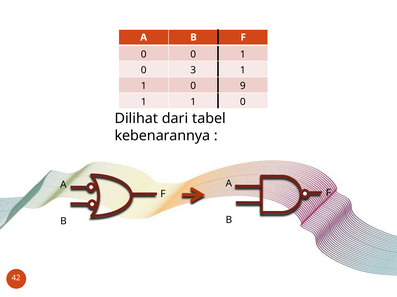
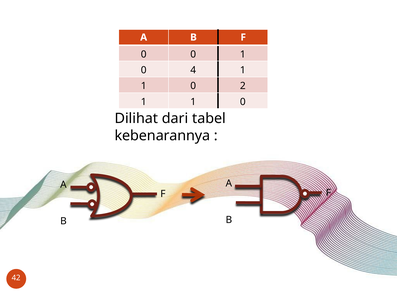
3: 3 -> 4
9: 9 -> 2
